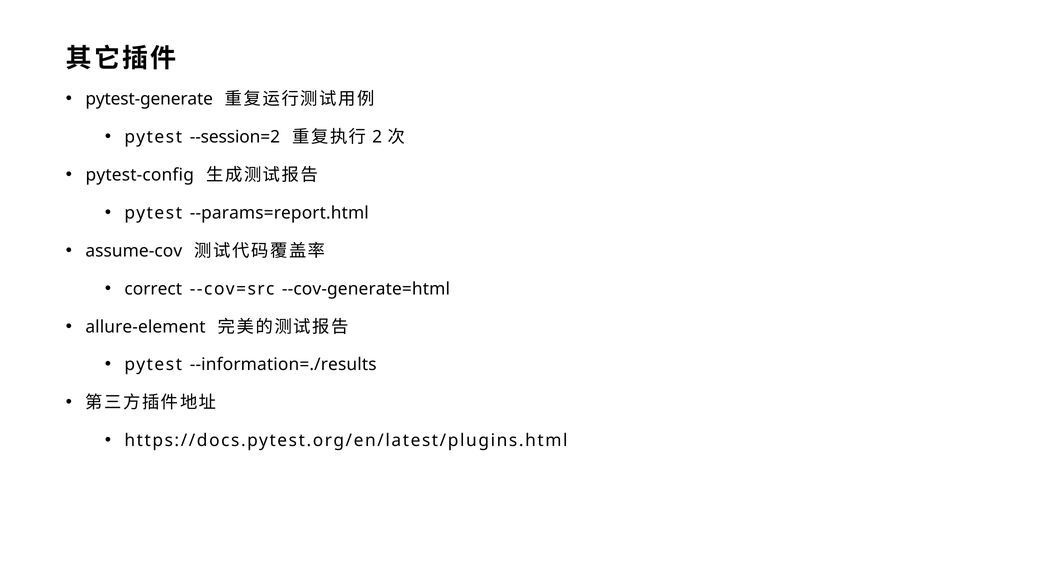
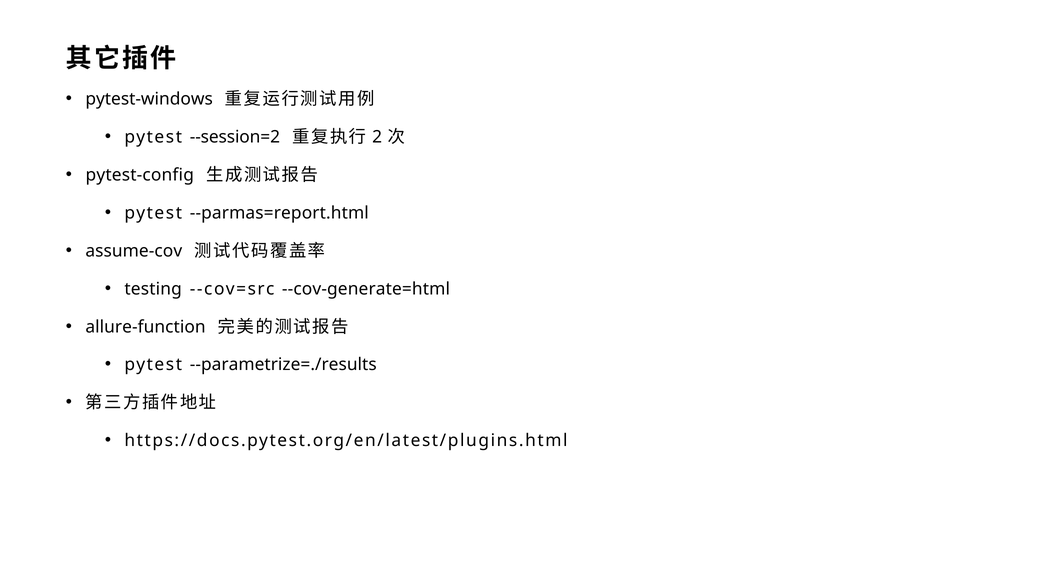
pytest-generate: pytest-generate -> pytest-windows
--params=report.html: --params=report.html -> --parmas=report.html
correct: correct -> testing
allure-element: allure-element -> allure-function
--information=./results: --information=./results -> --parametrize=./results
